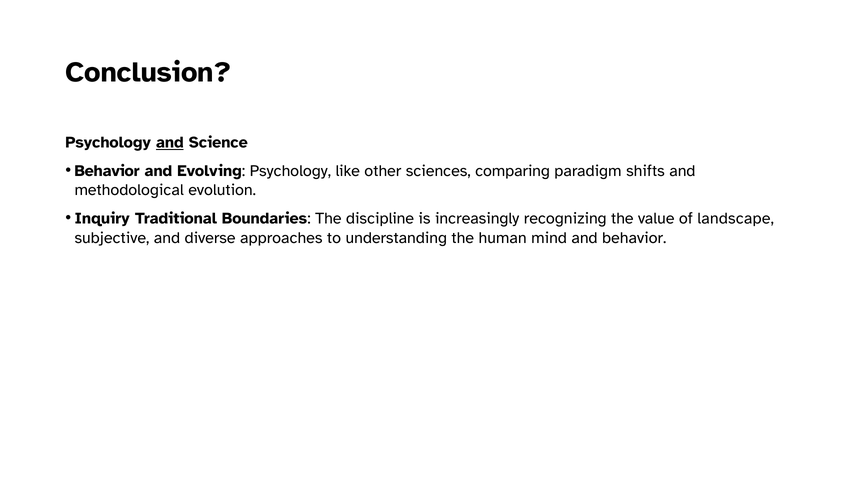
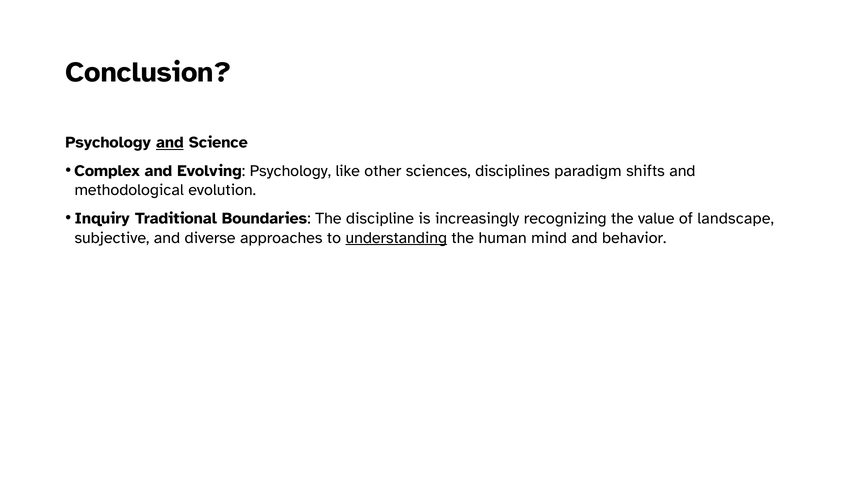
Behavior at (107, 171): Behavior -> Complex
comparing: comparing -> disciplines
understanding underline: none -> present
